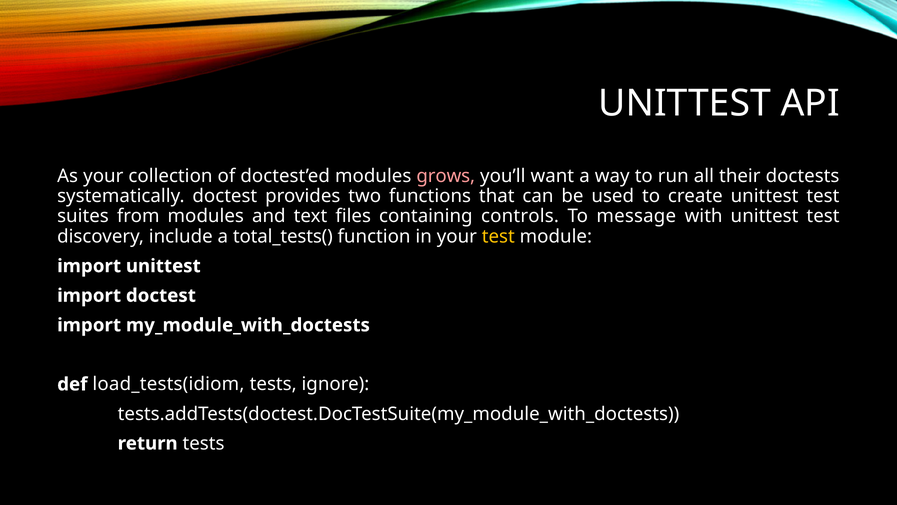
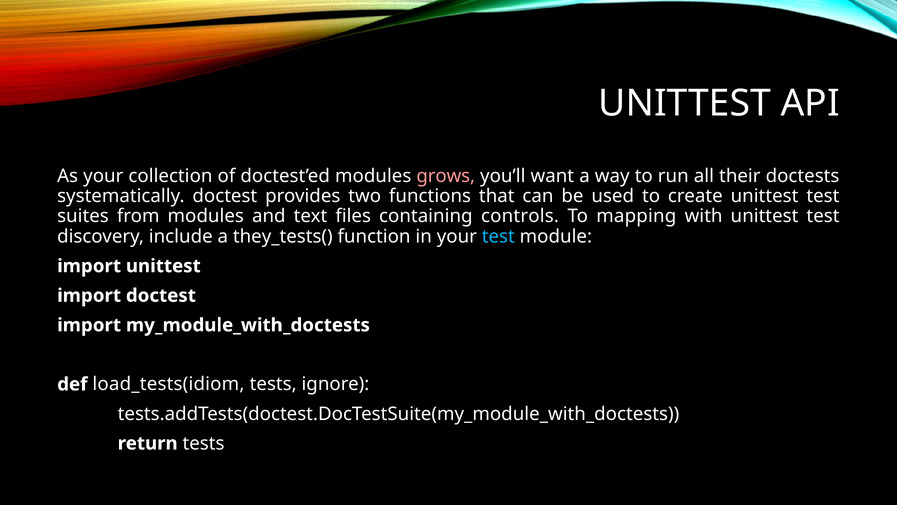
message: message -> mapping
total_tests(: total_tests( -> they_tests(
test at (498, 236) colour: yellow -> light blue
